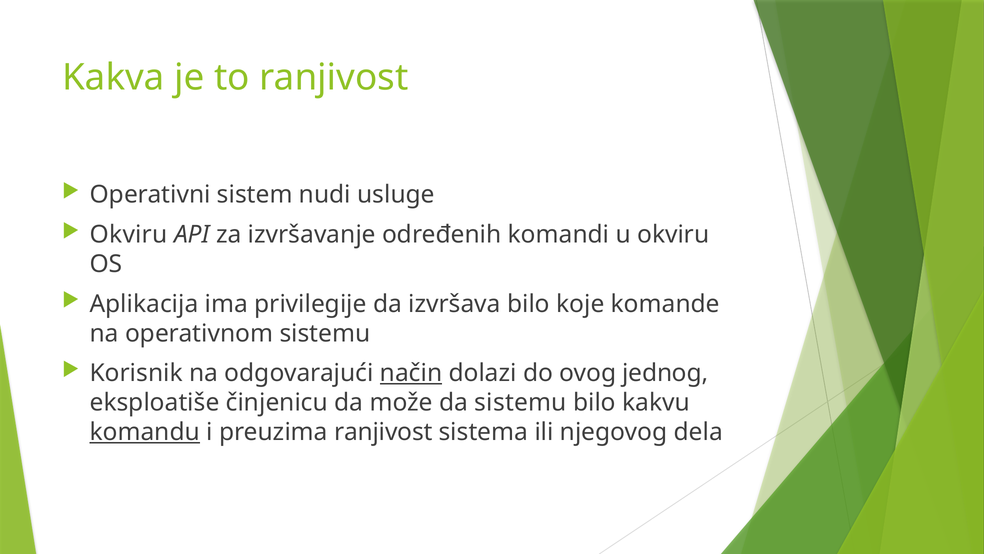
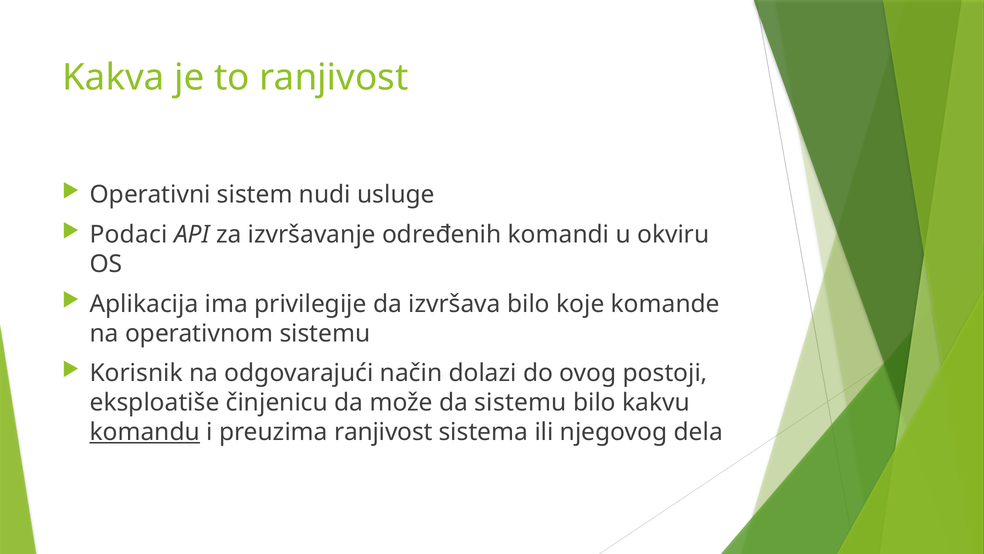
Okviru at (129, 234): Okviru -> Podaci
način underline: present -> none
jednog: jednog -> postoji
